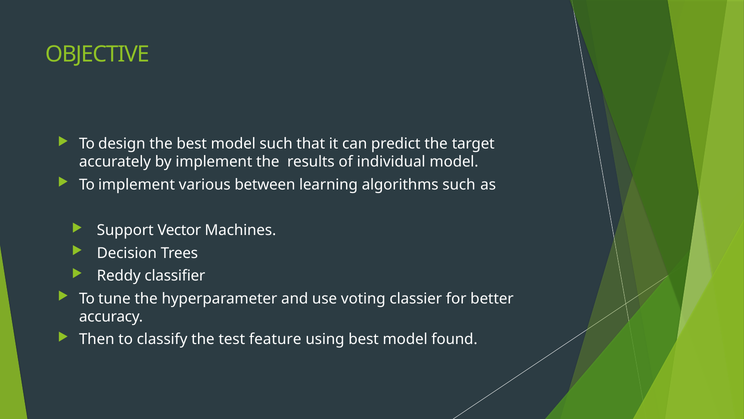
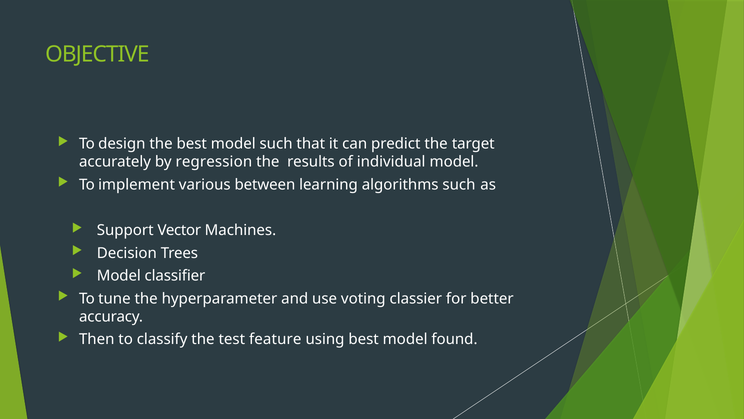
by implement: implement -> regression
Reddy at (119, 276): Reddy -> Model
